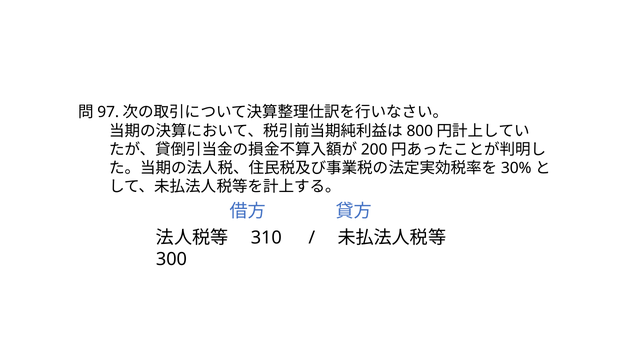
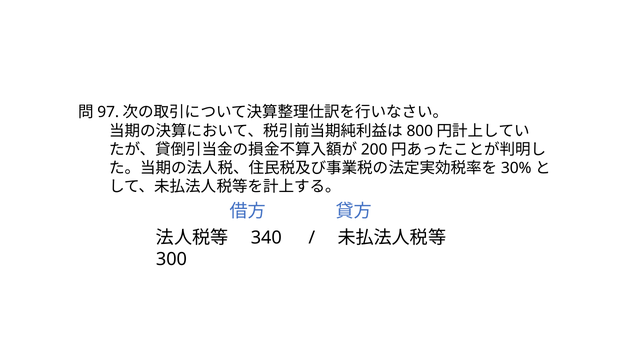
310: 310 -> 340
